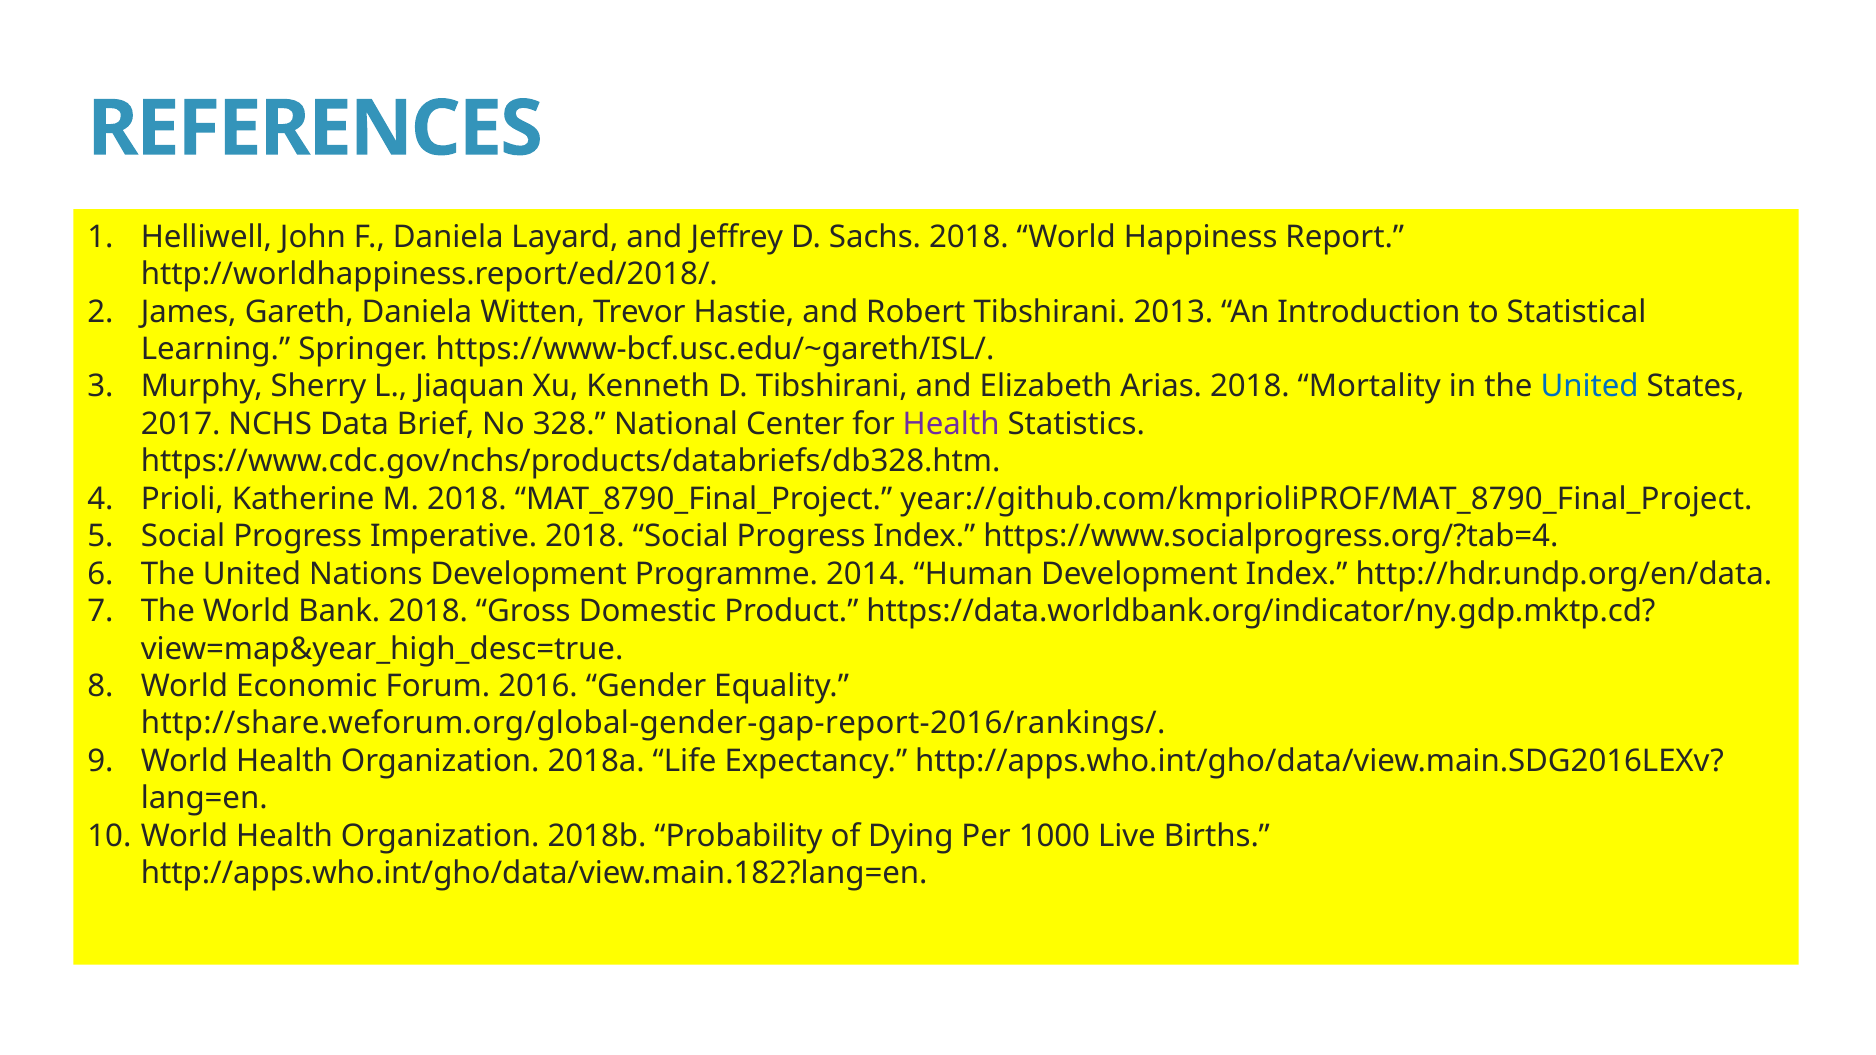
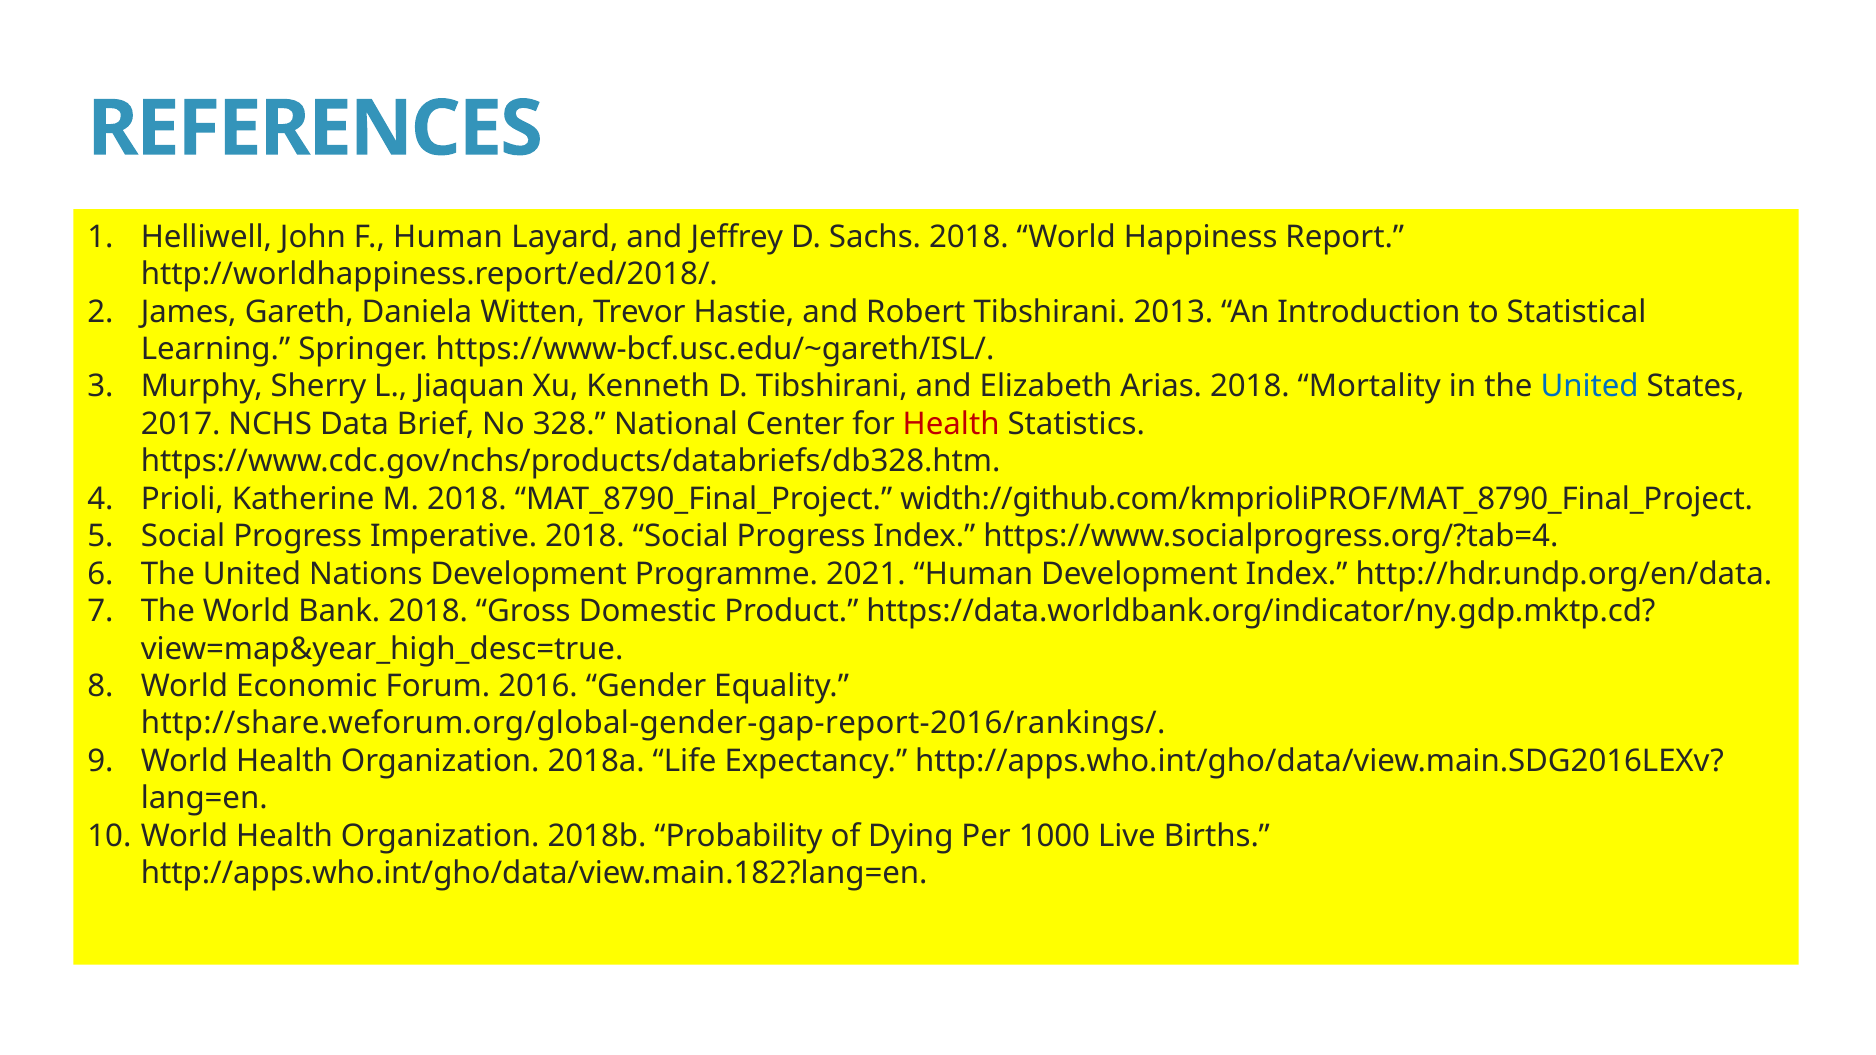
F Daniela: Daniela -> Human
Health at (951, 424) colour: purple -> red
year://github.com/kmprioliPROF/MAT_8790_Final_Project: year://github.com/kmprioliPROF/MAT_8790_Final_Project -> width://github.com/kmprioliPROF/MAT_8790_Final_Project
2014: 2014 -> 2021
